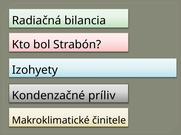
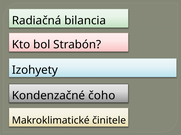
príliv: príliv -> čoho
